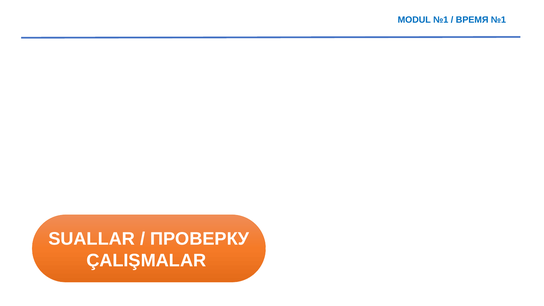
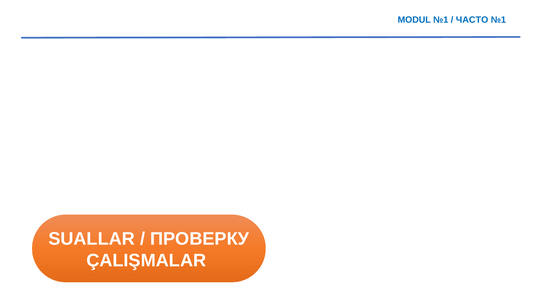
ВРЕМЯ: ВРЕМЯ -> ЧАСТО
